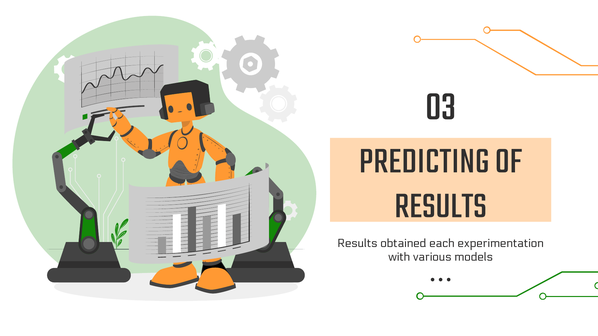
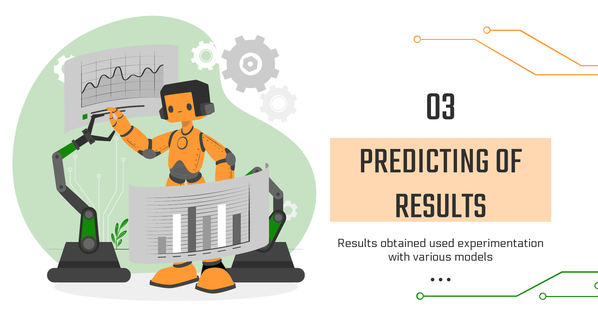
each: each -> used
